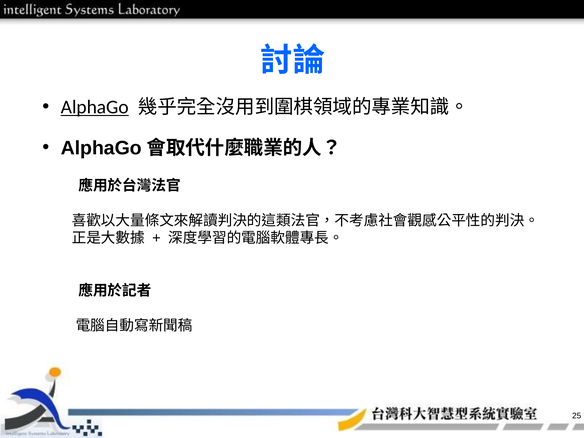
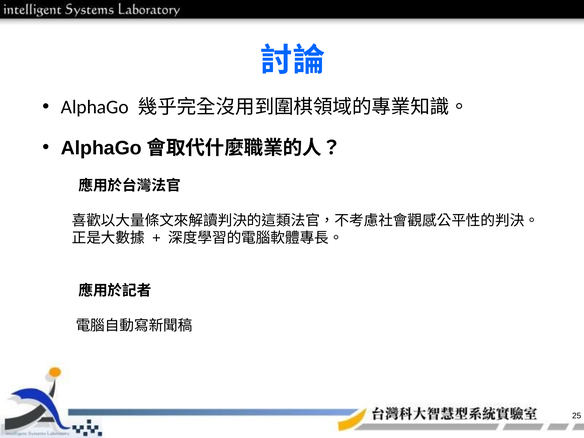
AlphaGo underline: present -> none
